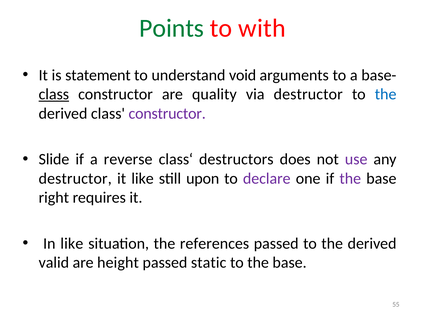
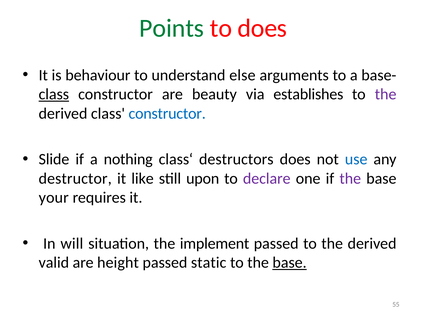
to with: with -> does
statement: statement -> behaviour
void: void -> else
quality: quality -> beauty
via destructor: destructor -> establishes
the at (386, 94) colour: blue -> purple
constructor at (167, 113) colour: purple -> blue
reverse: reverse -> nothing
use colour: purple -> blue
right: right -> your
In like: like -> will
references: references -> implement
base at (290, 263) underline: none -> present
